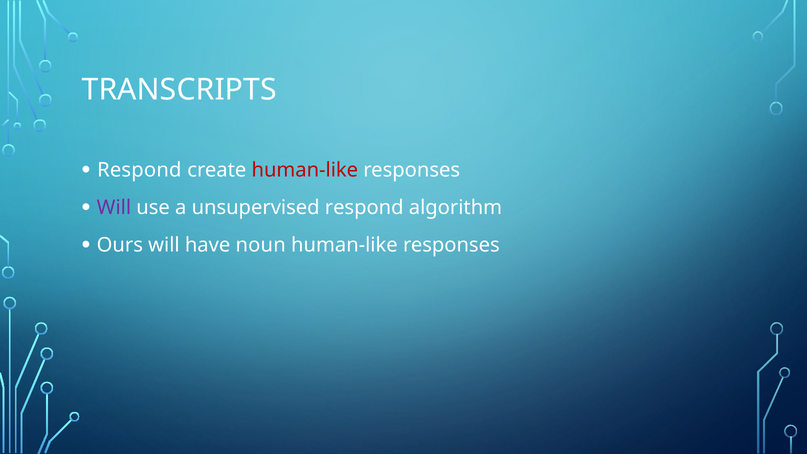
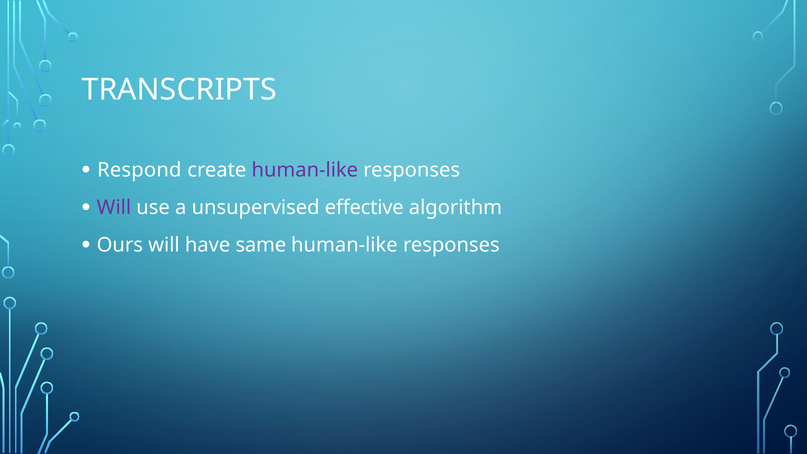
human-like at (305, 170) colour: red -> purple
unsupervised respond: respond -> effective
noun: noun -> same
